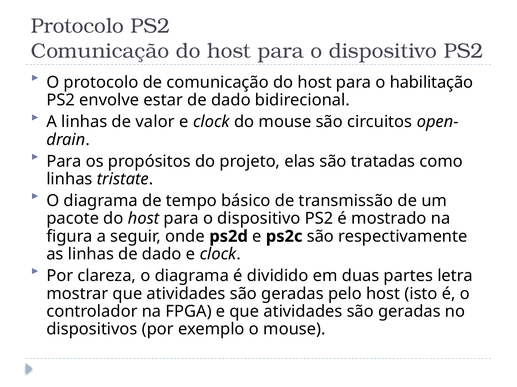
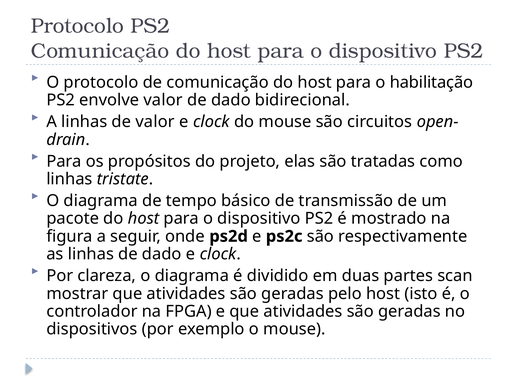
envolve estar: estar -> valor
letra: letra -> scan
